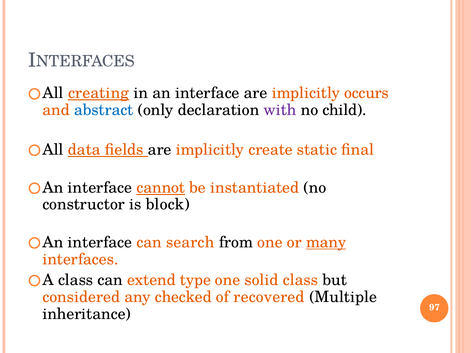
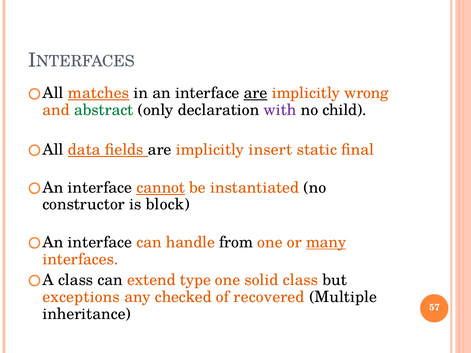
creating: creating -> matches
are at (256, 93) underline: none -> present
occurs: occurs -> wrong
abstract colour: blue -> green
create: create -> insert
search: search -> handle
considered: considered -> exceptions
97: 97 -> 57
